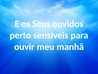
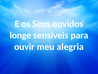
perto: perto -> longe
manhã: manhã -> alegria
